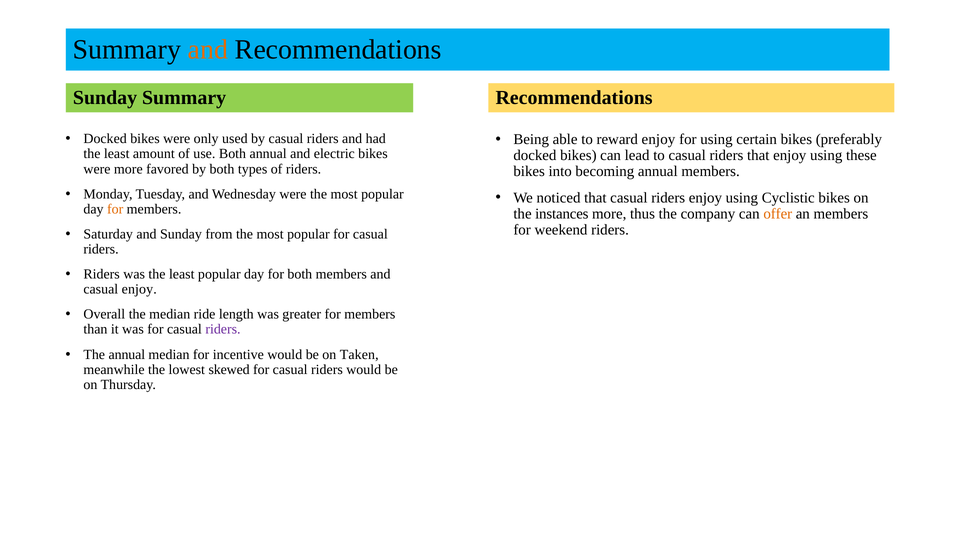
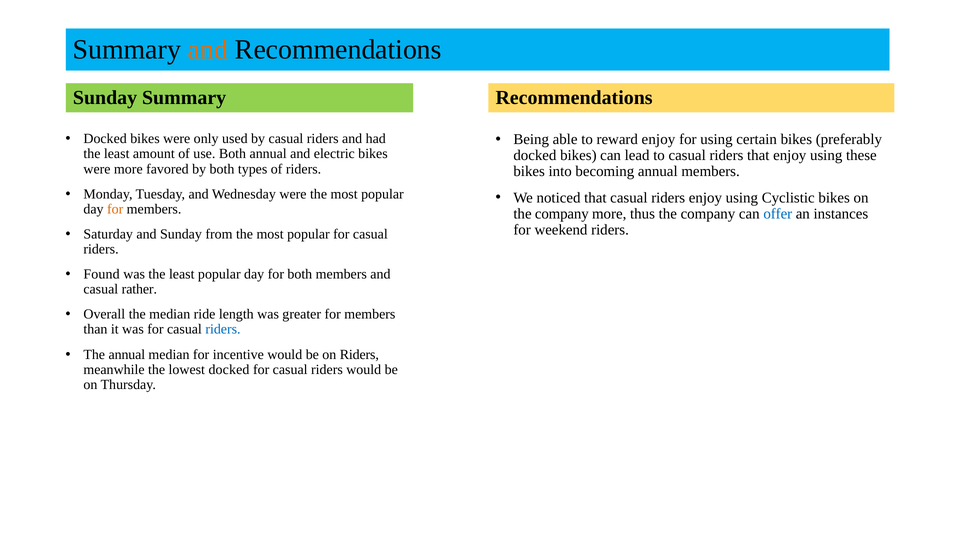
instances at (562, 214): instances -> company
offer colour: orange -> blue
an members: members -> instances
Riders at (102, 274): Riders -> Found
casual enjoy: enjoy -> rather
riders at (223, 329) colour: purple -> blue
on Taken: Taken -> Riders
lowest skewed: skewed -> docked
